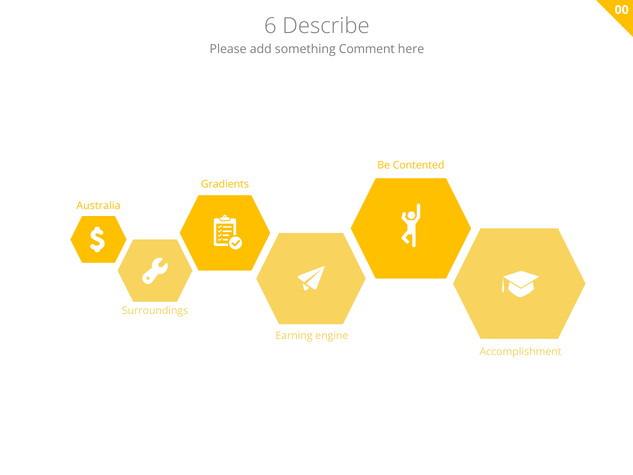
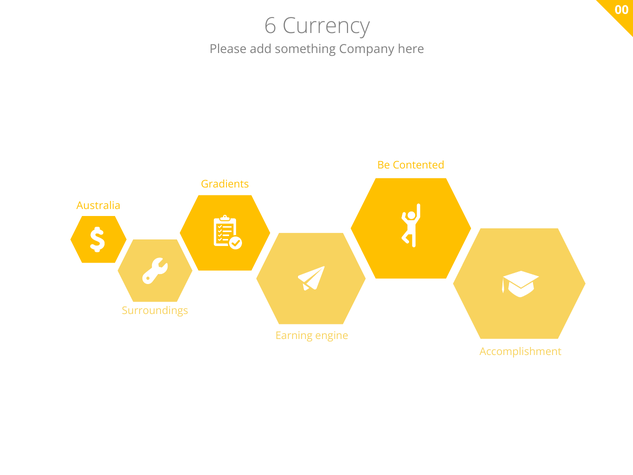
Describe: Describe -> Currency
Comment: Comment -> Company
